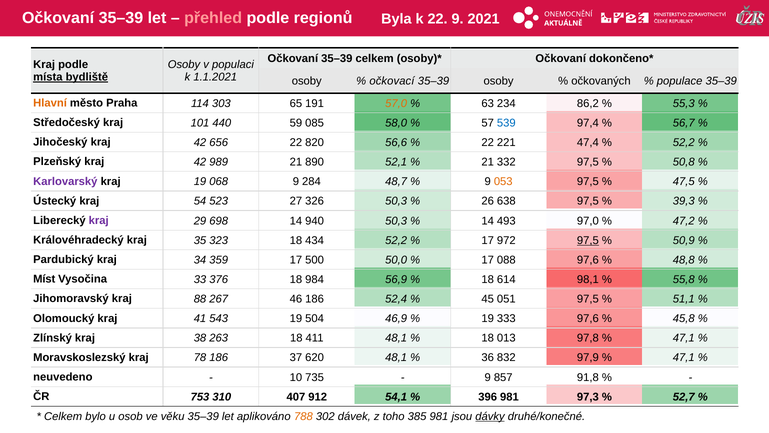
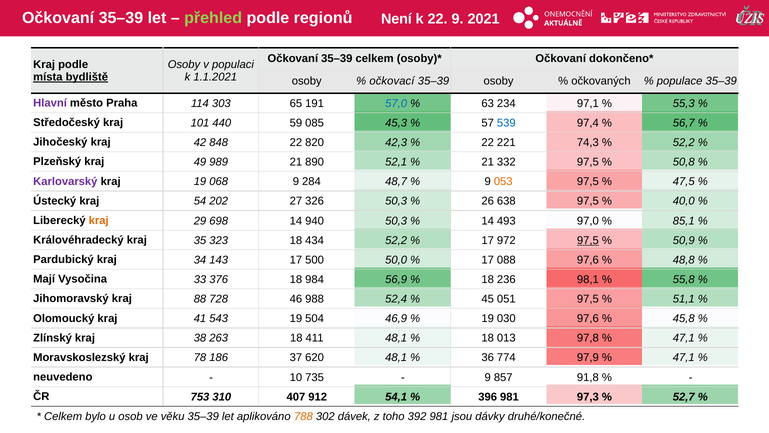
přehled colour: pink -> light green
Byla: Byla -> Není
Hlavní colour: orange -> purple
57,0 colour: orange -> blue
86,2: 86,2 -> 97,1
58,0: 58,0 -> 45,3
656: 656 -> 848
56,6: 56,6 -> 42,3
47,4: 47,4 -> 74,3
Plzeňský kraj 42: 42 -> 49
523: 523 -> 202
39,3: 39,3 -> 40,0
kraj at (99, 220) colour: purple -> orange
47,2: 47,2 -> 85,1
359: 359 -> 143
Míst: Míst -> Mají
614: 614 -> 236
267: 267 -> 728
46 186: 186 -> 988
333: 333 -> 030
832: 832 -> 774
385: 385 -> 392
dávky underline: present -> none
